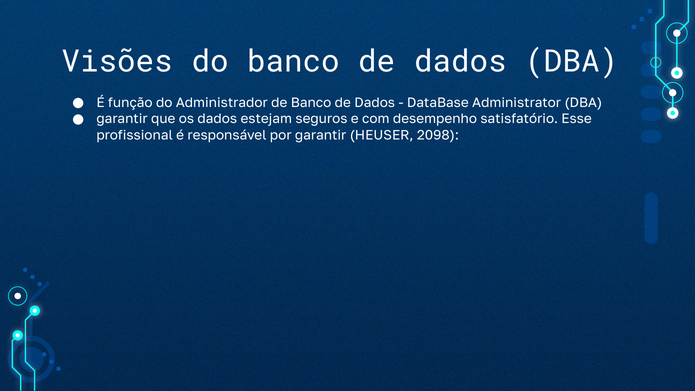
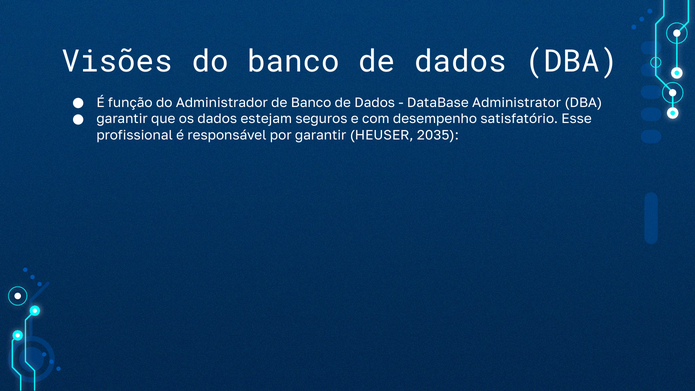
2098: 2098 -> 2035
